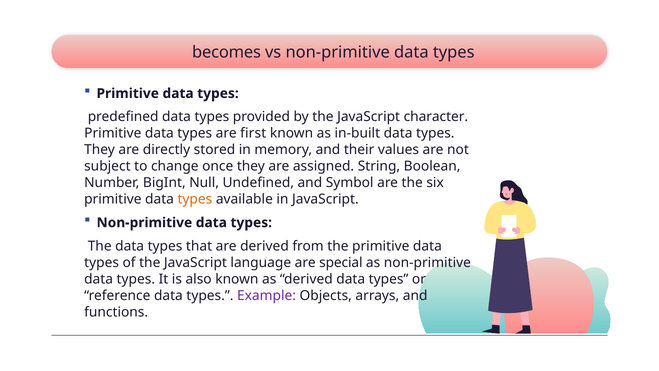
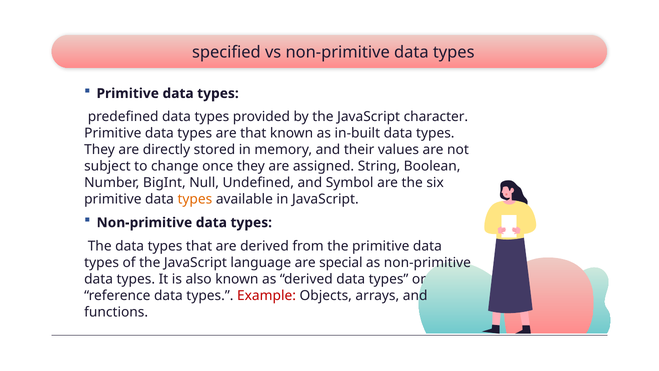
becomes: becomes -> specified
are first: first -> that
Example colour: purple -> red
